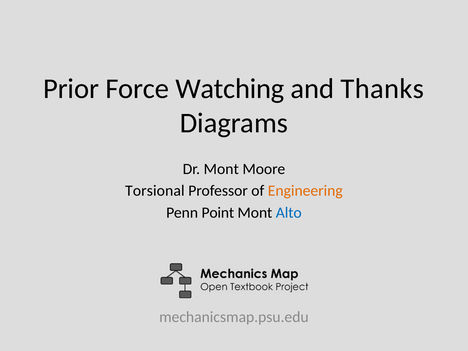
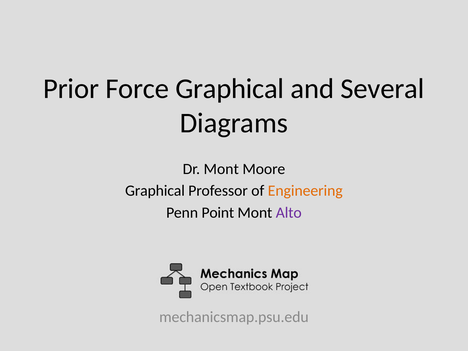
Force Watching: Watching -> Graphical
Thanks: Thanks -> Several
Torsional at (155, 191): Torsional -> Graphical
Alto colour: blue -> purple
